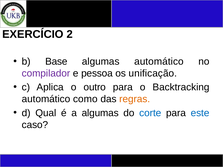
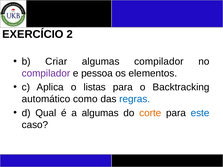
Base: Base -> Criar
algumas automático: automático -> compilador
unificação: unificação -> elementos
outro: outro -> listas
regras colour: orange -> blue
corte colour: blue -> orange
